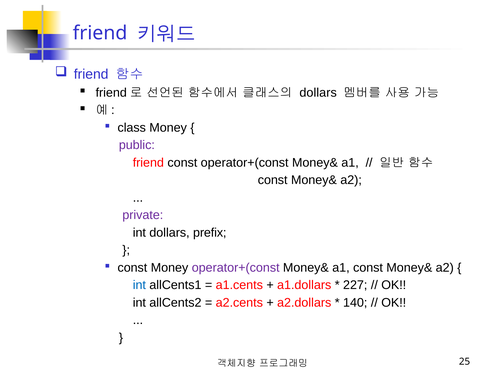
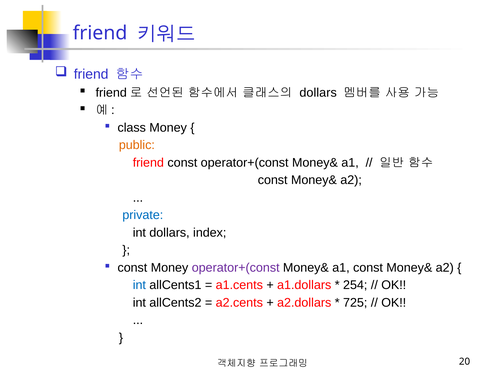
public colour: purple -> orange
private colour: purple -> blue
prefix: prefix -> index
227: 227 -> 254
140: 140 -> 725
25: 25 -> 20
